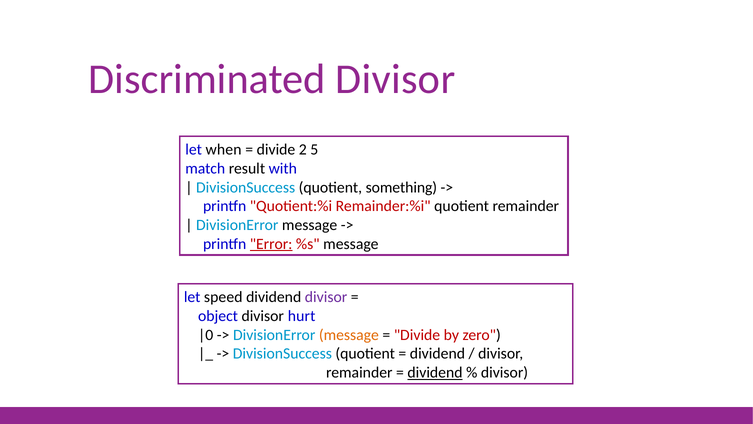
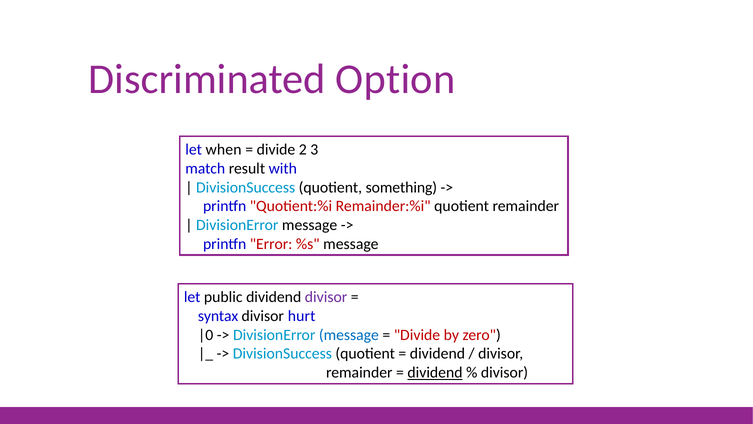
Discriminated Divisor: Divisor -> Option
5: 5 -> 3
Error underline: present -> none
speed: speed -> public
object: object -> syntax
message at (349, 335) colour: orange -> blue
